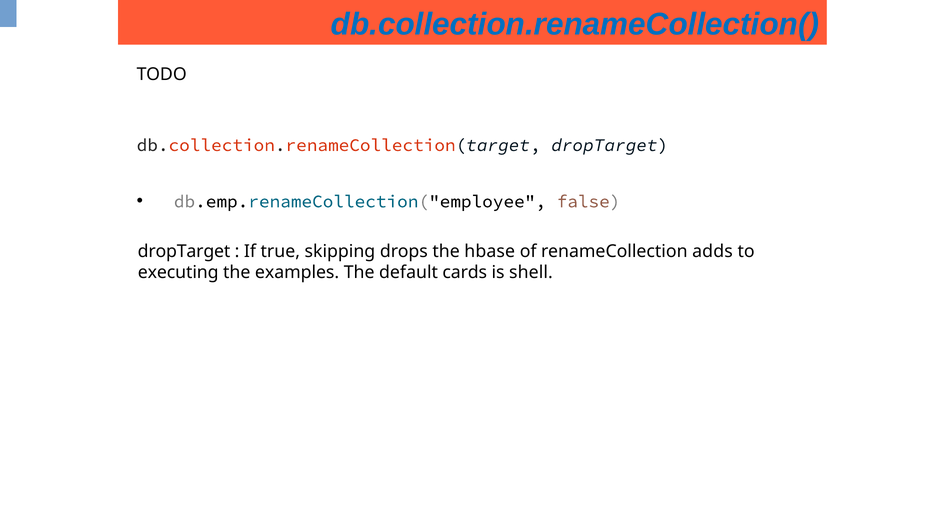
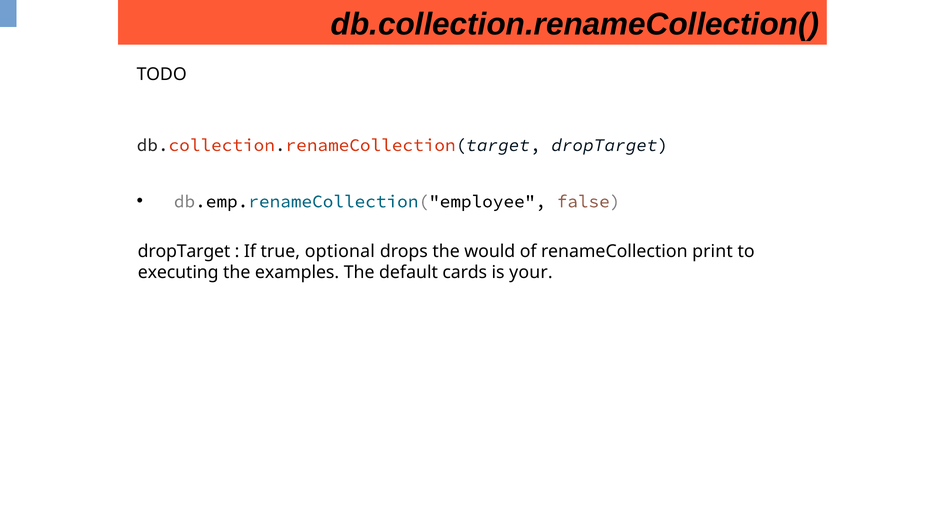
db.collection.renameCollection( colour: blue -> black
skipping: skipping -> optional
hbase: hbase -> would
adds: adds -> print
shell: shell -> your
